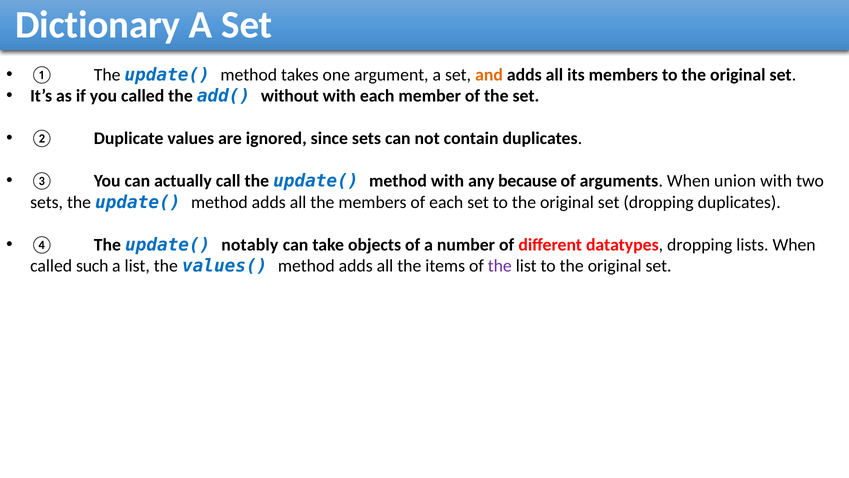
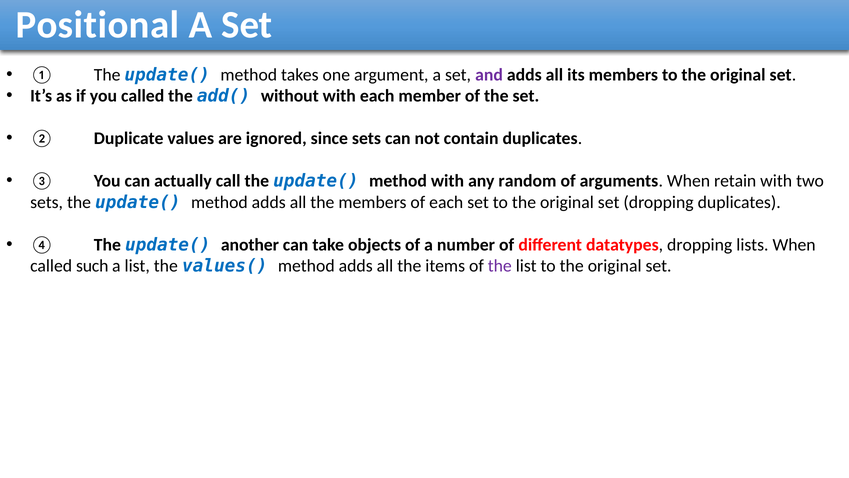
Dictionary: Dictionary -> Positional
and colour: orange -> purple
because: because -> random
union: union -> retain
notably: notably -> another
